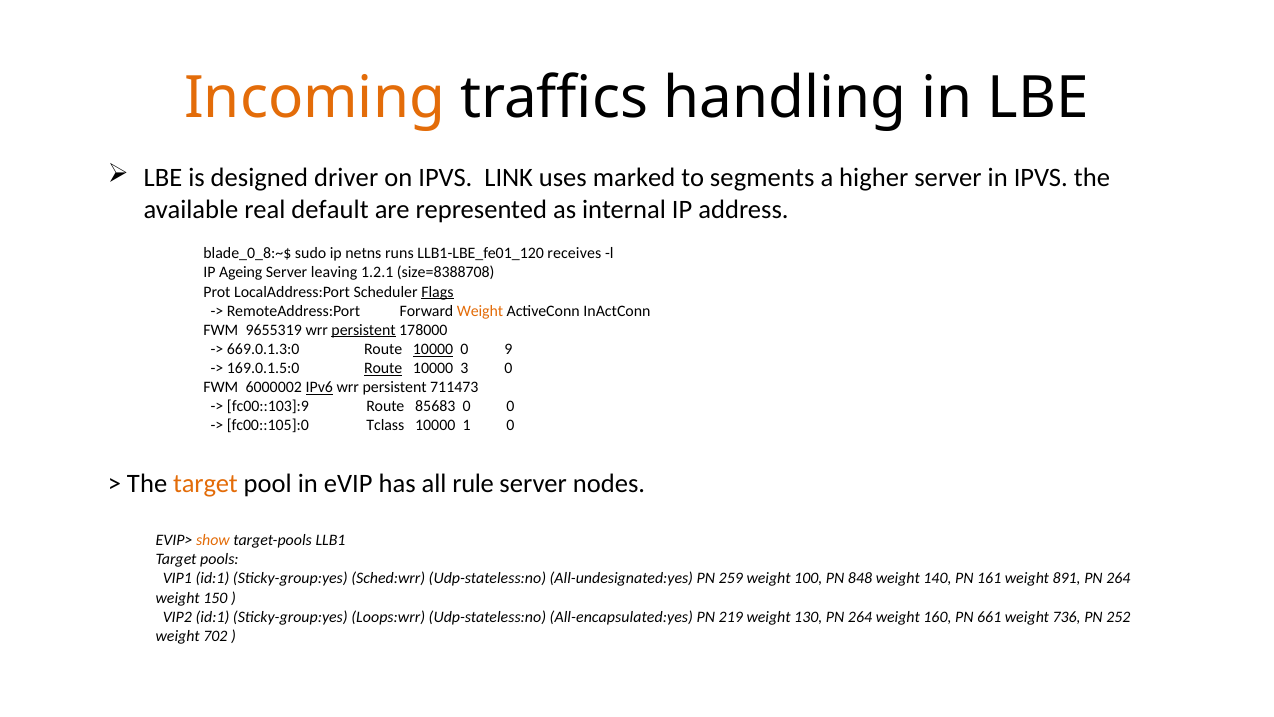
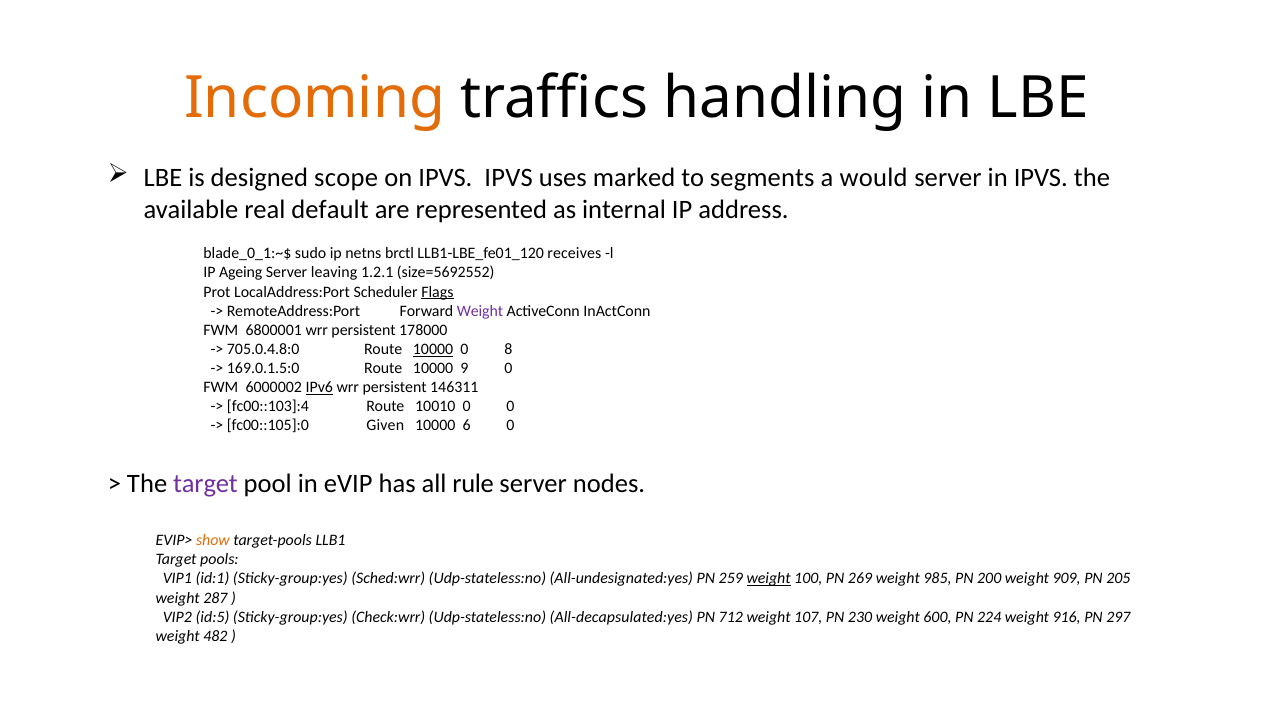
driver: driver -> scope
IPVS LINK: LINK -> IPVS
higher: higher -> would
blade_0_8:~$: blade_0_8:~$ -> blade_0_1:~$
runs: runs -> brctl
size=8388708: size=8388708 -> size=5692552
Weight at (480, 311) colour: orange -> purple
9655319: 9655319 -> 6800001
persistent at (364, 330) underline: present -> none
669.0.1.3:0: 669.0.1.3:0 -> 705.0.4.8:0
9: 9 -> 8
Route at (383, 368) underline: present -> none
3: 3 -> 9
711473: 711473 -> 146311
fc00::103]:9: fc00::103]:9 -> fc00::103]:4
85683: 85683 -> 10010
Tclass: Tclass -> Given
1: 1 -> 6
target at (206, 484) colour: orange -> purple
weight at (769, 578) underline: none -> present
848: 848 -> 269
140: 140 -> 985
161: 161 -> 200
891: 891 -> 909
264 at (1118, 578): 264 -> 205
150: 150 -> 287
VIP2 id:1: id:1 -> id:5
Loops:wrr: Loops:wrr -> Check:wrr
All-encapsulated:yes: All-encapsulated:yes -> All-decapsulated:yes
219: 219 -> 712
130: 130 -> 107
264 at (860, 617): 264 -> 230
160: 160 -> 600
661: 661 -> 224
736: 736 -> 916
252: 252 -> 297
702: 702 -> 482
